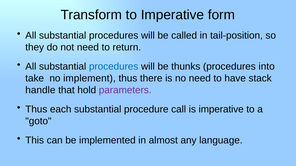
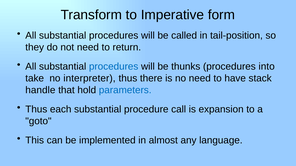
implement: implement -> interpreter
parameters colour: purple -> blue
is imperative: imperative -> expansion
